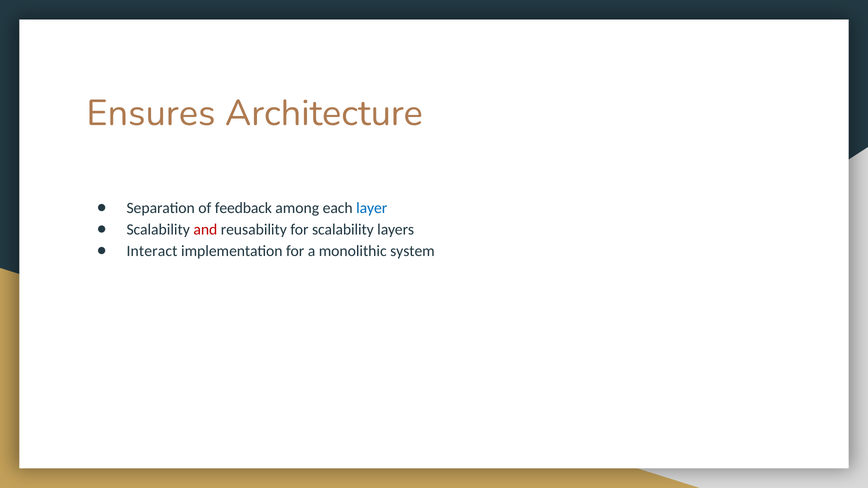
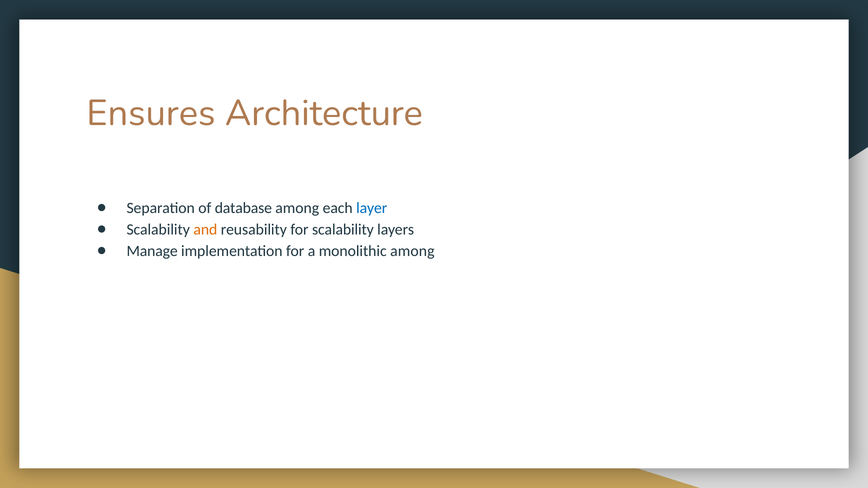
feedback: feedback -> database
and colour: red -> orange
Interact: Interact -> Manage
monolithic system: system -> among
